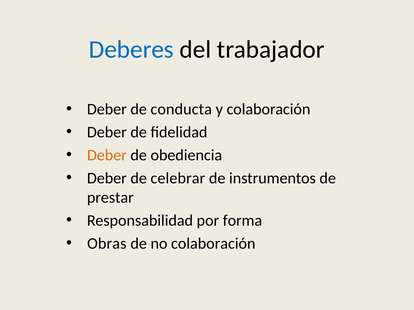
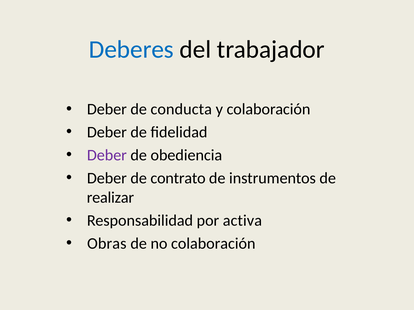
Deber at (107, 155) colour: orange -> purple
celebrar: celebrar -> contrato
prestar: prestar -> realizar
forma: forma -> activa
